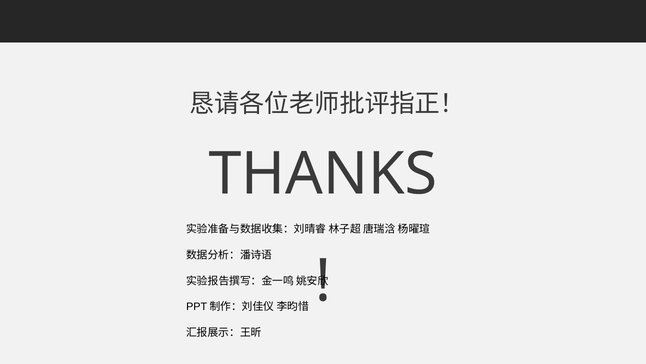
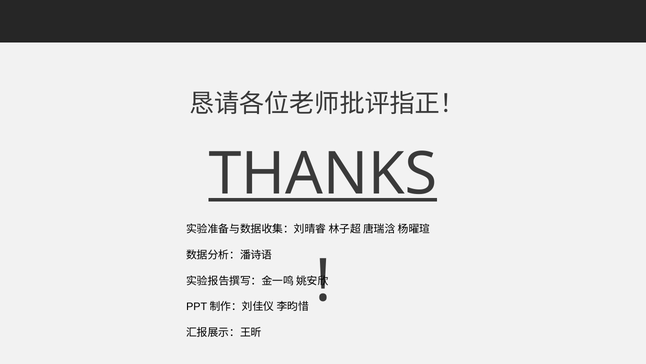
THANKS underline: none -> present
